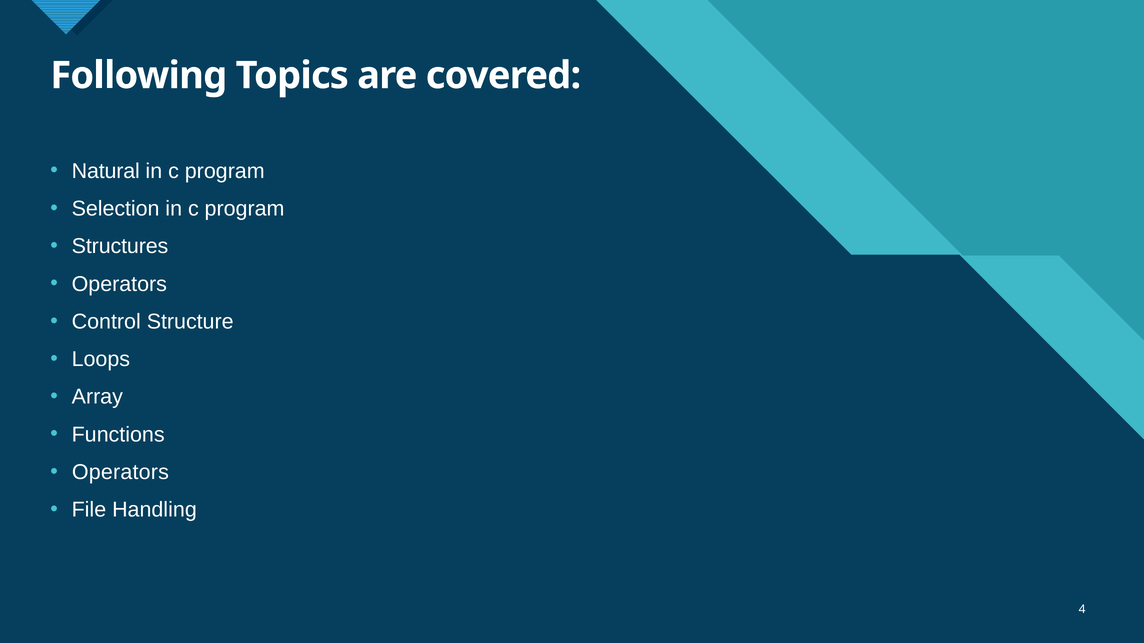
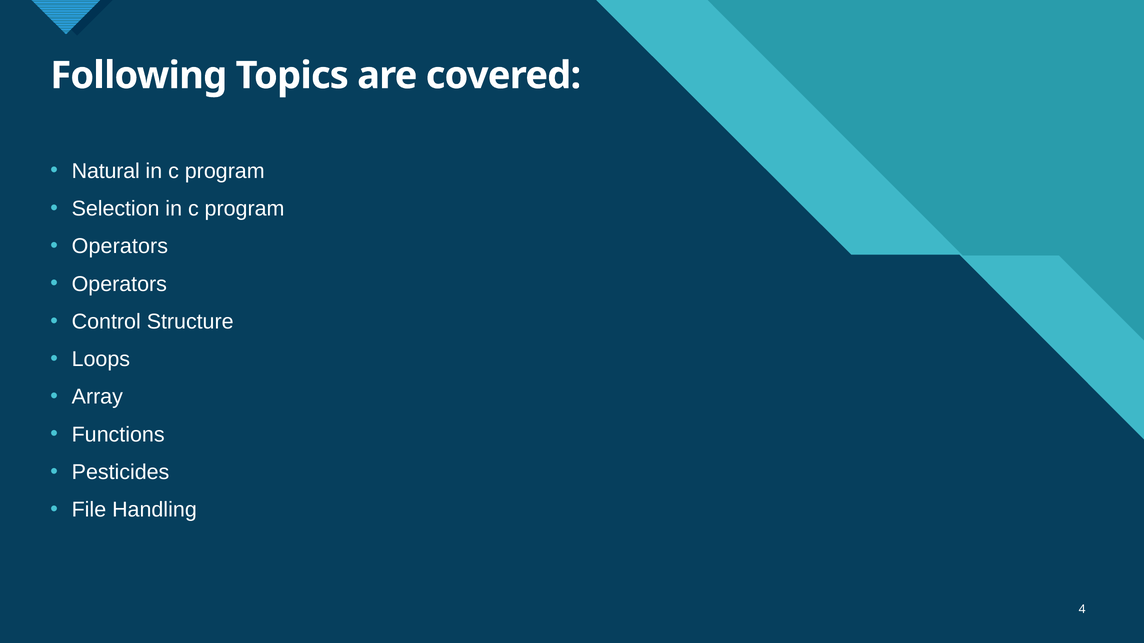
Structures at (120, 247): Structures -> Operators
Operators at (120, 472): Operators -> Pesticides
